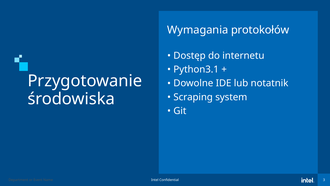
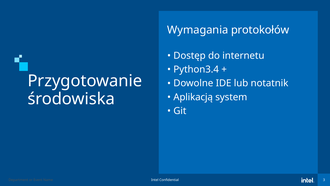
Python3.1: Python3.1 -> Python3.4
Scraping: Scraping -> Aplikacją
